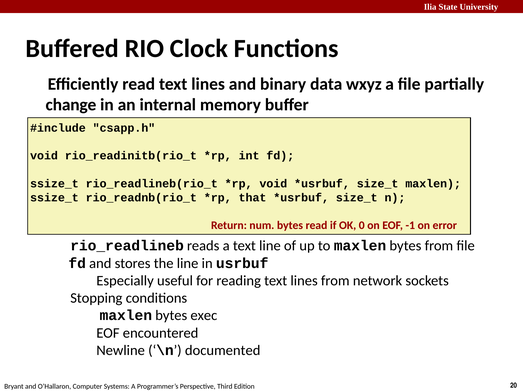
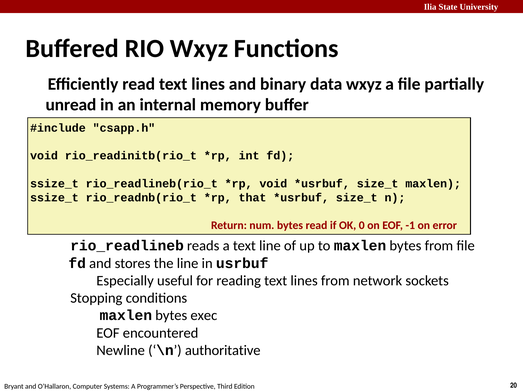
RIO Clock: Clock -> Wxyz
change: change -> unread
documented: documented -> authoritative
